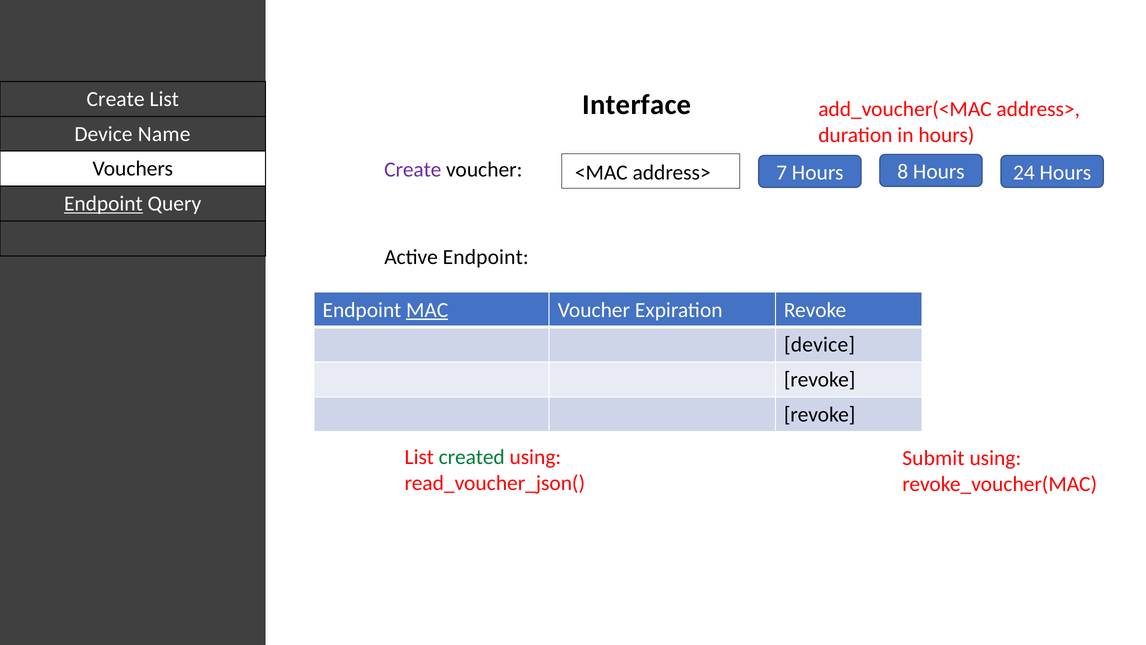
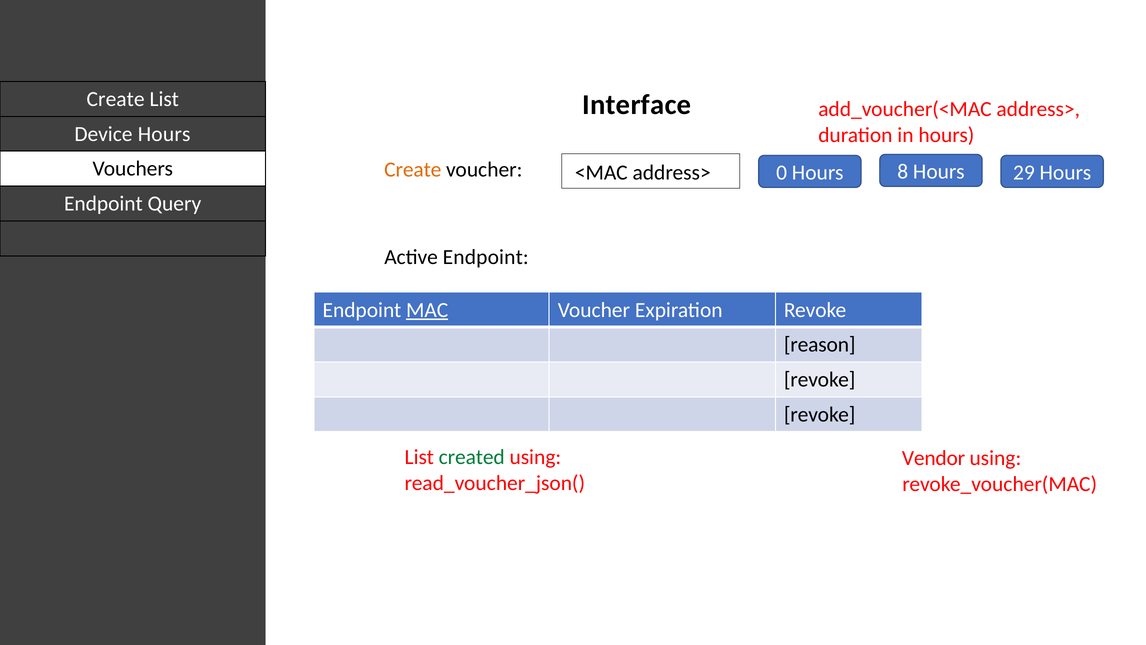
Device Name: Name -> Hours
Create at (413, 170) colour: purple -> orange
7: 7 -> 0
24: 24 -> 29
Endpoint at (103, 204) underline: present -> none
device at (820, 345): device -> reason
Submit: Submit -> Vendor
